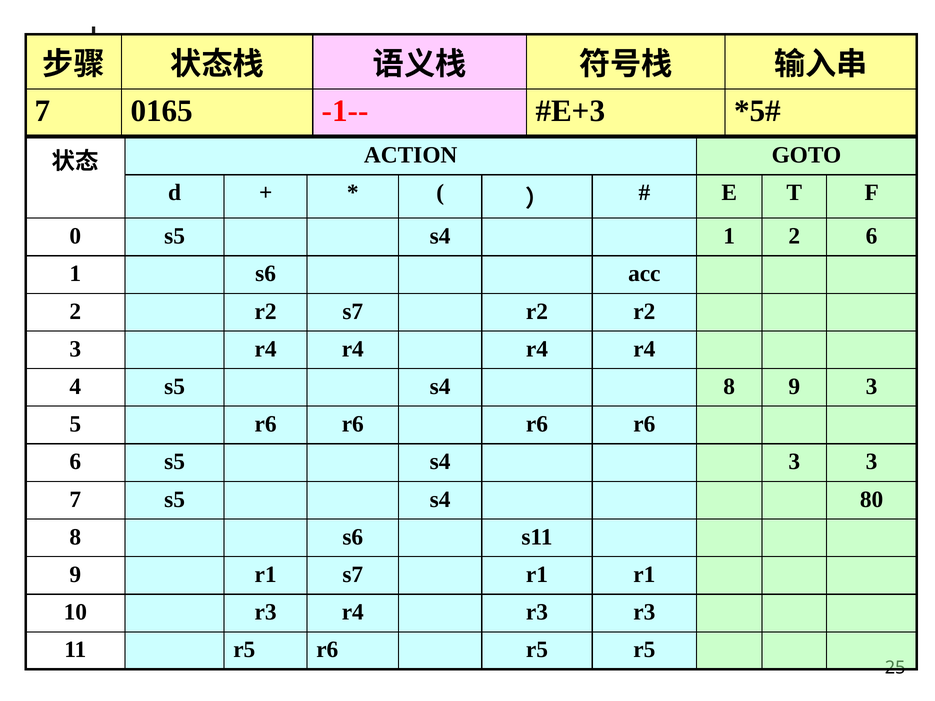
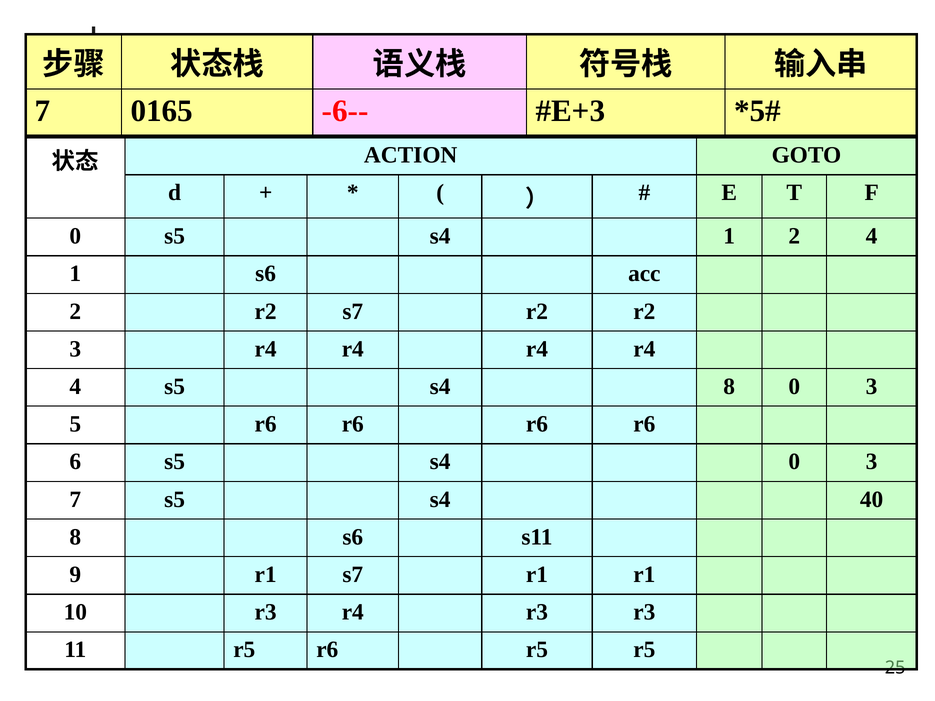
-1--: -1-- -> -6--
2 6: 6 -> 4
8 9: 9 -> 0
s4 3: 3 -> 0
80: 80 -> 40
